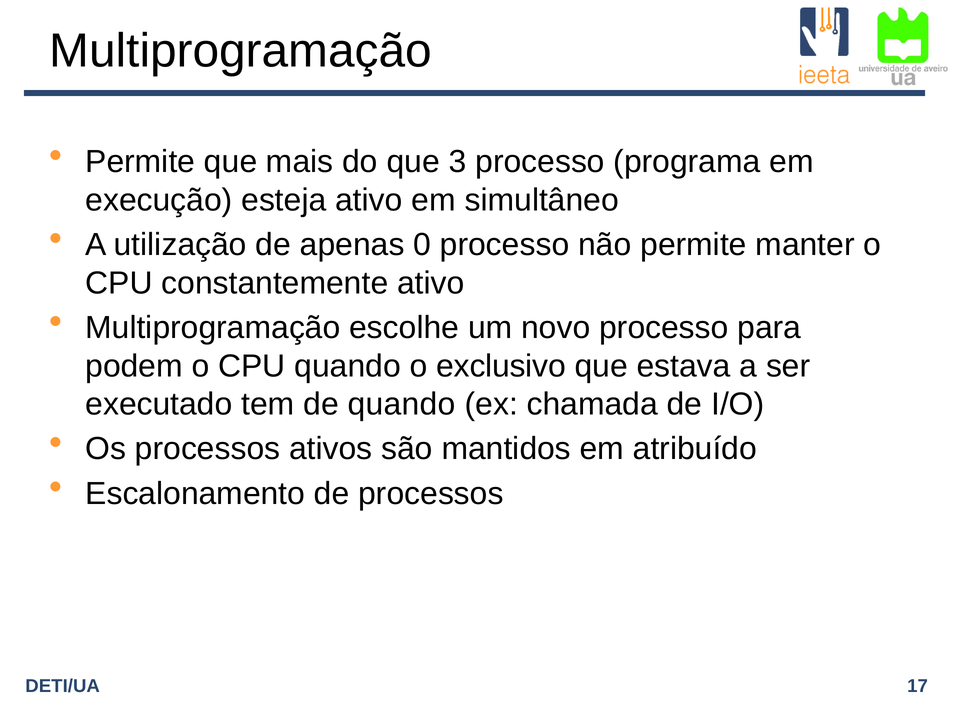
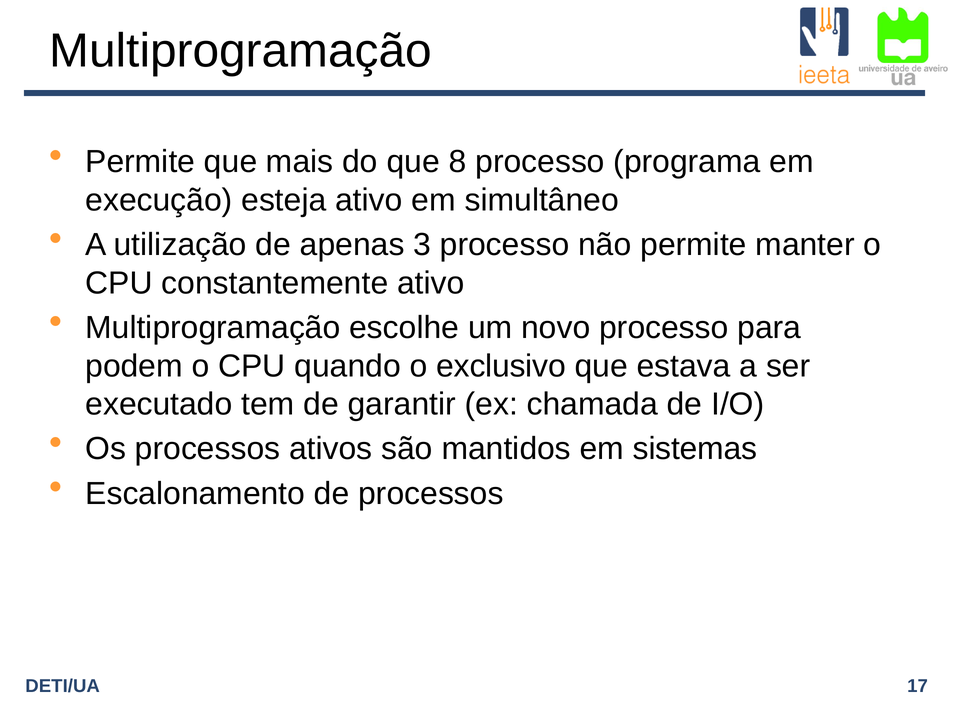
3: 3 -> 8
0: 0 -> 3
de quando: quando -> garantir
atribuído: atribuído -> sistemas
